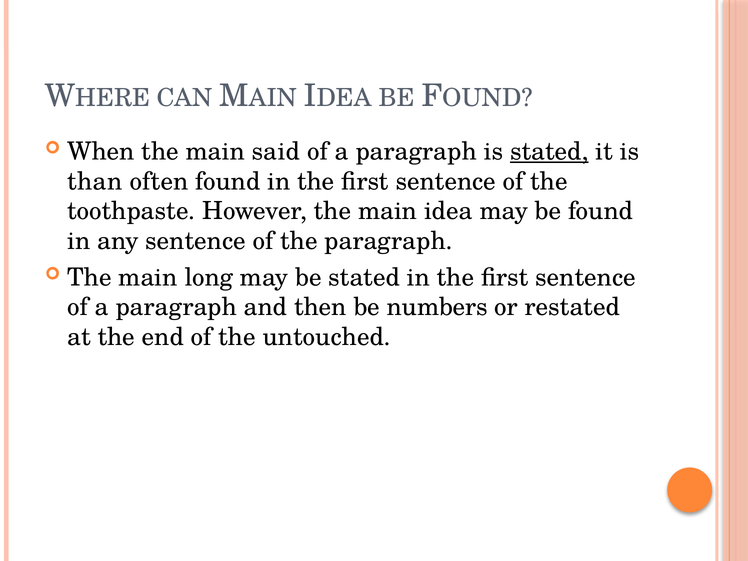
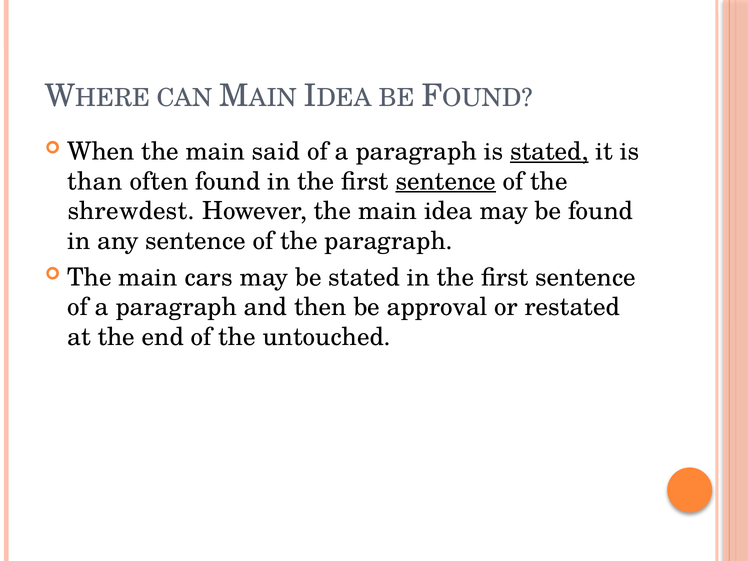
sentence at (446, 181) underline: none -> present
toothpaste: toothpaste -> shrewdest
long: long -> cars
numbers: numbers -> approval
